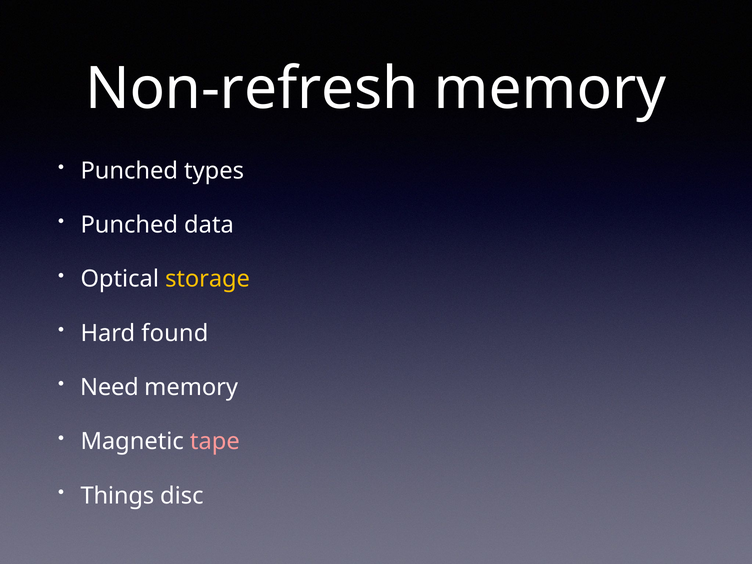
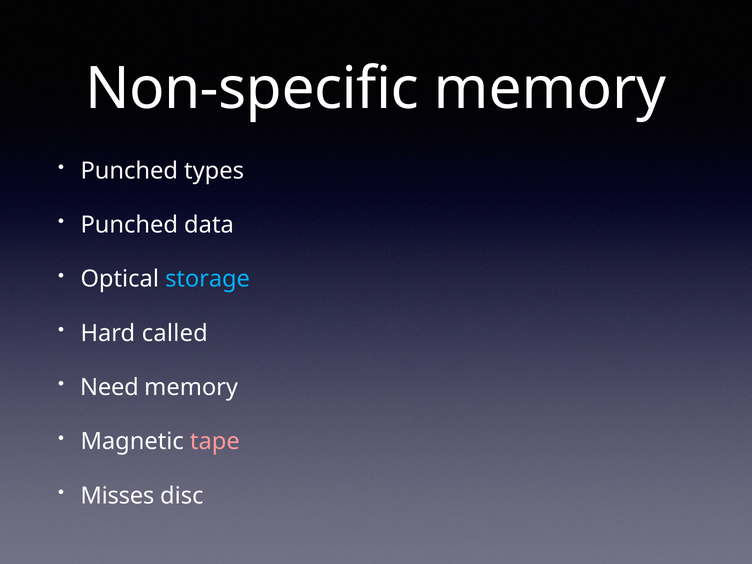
Non-refresh: Non-refresh -> Non-specific
storage colour: yellow -> light blue
found: found -> called
Things: Things -> Misses
